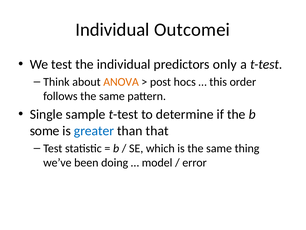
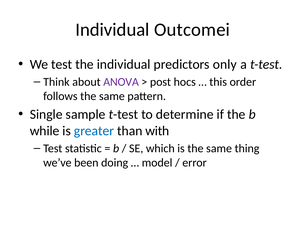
ANOVA colour: orange -> purple
some: some -> while
that: that -> with
